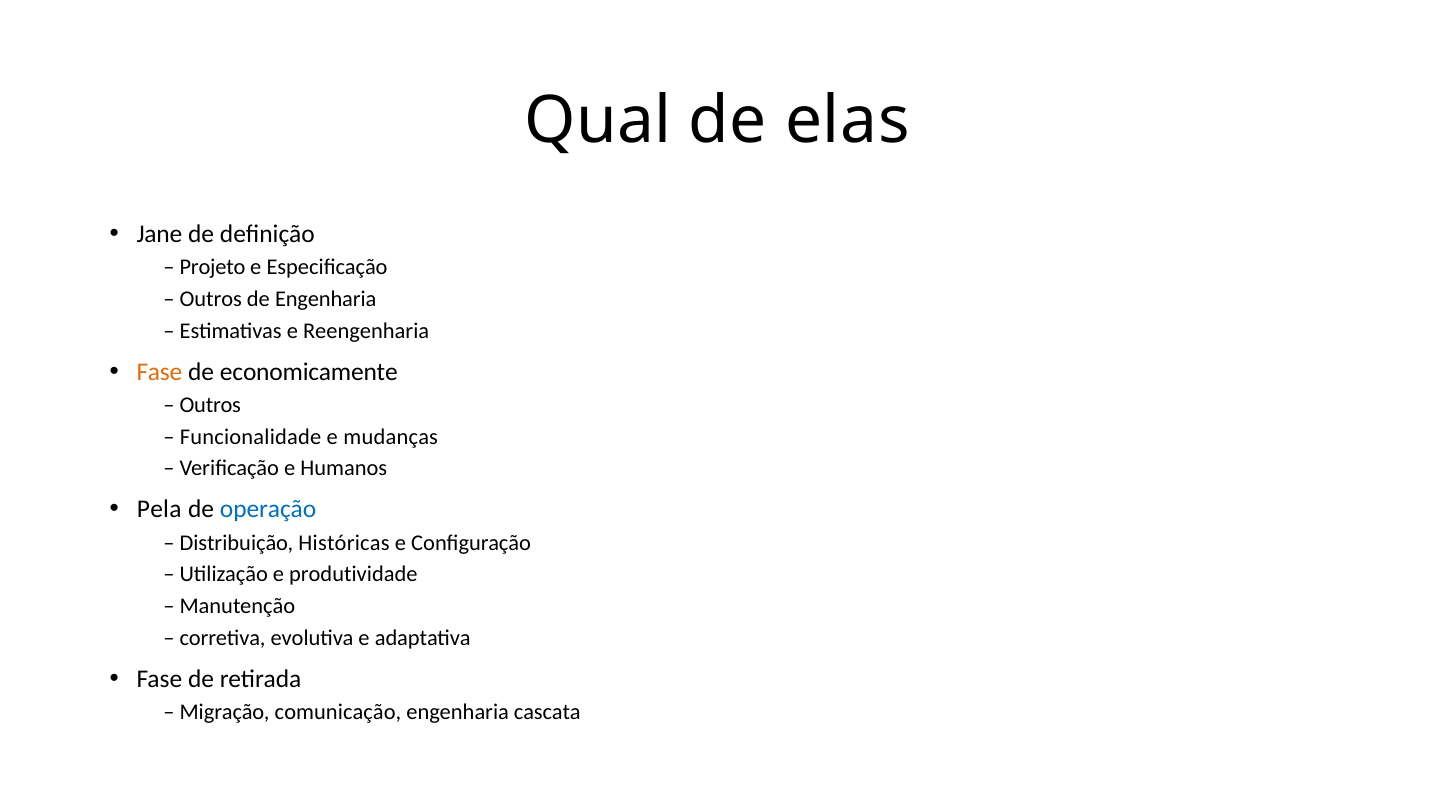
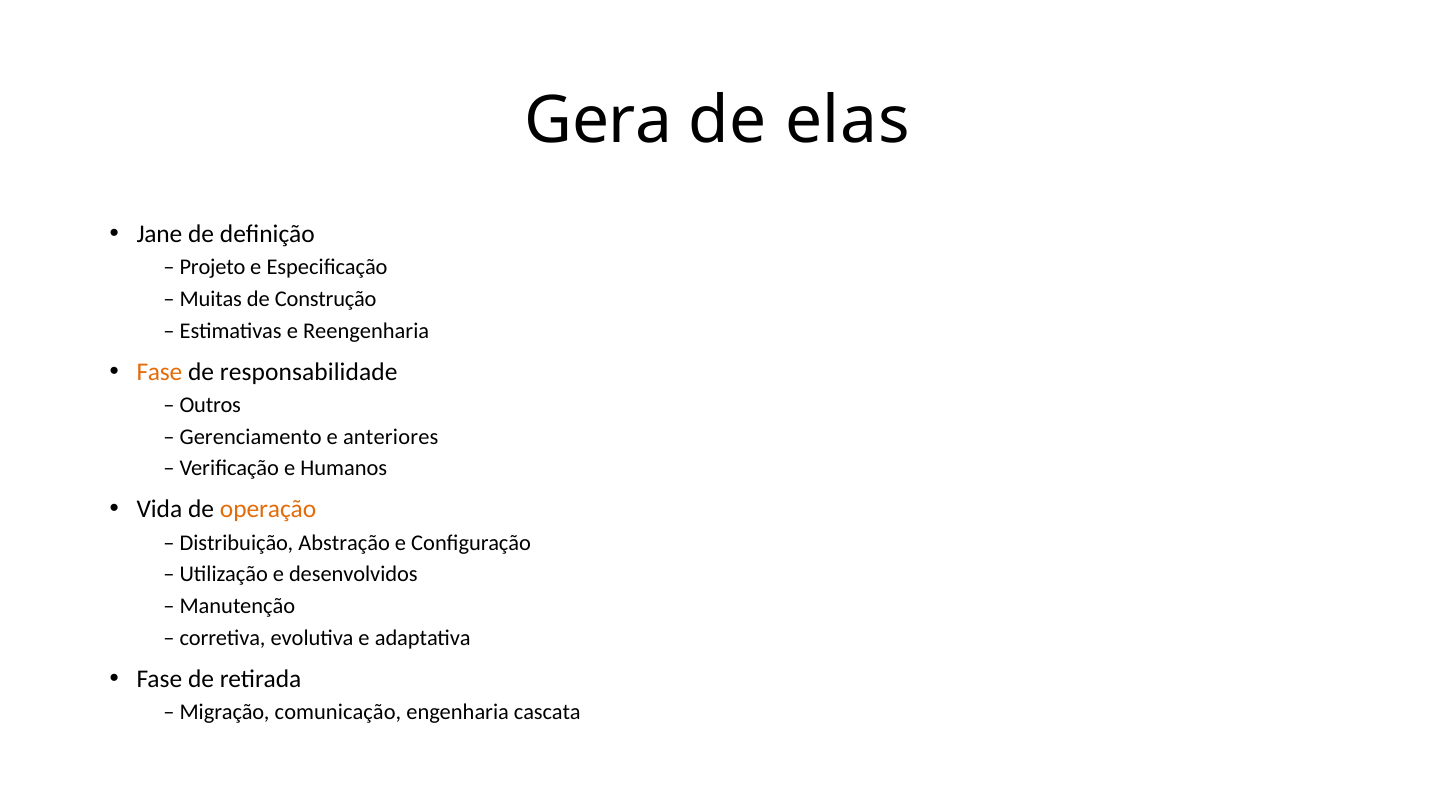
Qual: Qual -> Gera
Outros at (211, 299): Outros -> Muitas
de Engenharia: Engenharia -> Construção
economicamente: economicamente -> responsabilidade
Funcionalidade: Funcionalidade -> Gerenciamento
mudanças: mudanças -> anteriores
Pela: Pela -> Vida
operação colour: blue -> orange
Históricas: Históricas -> Abstração
produtividade: produtividade -> desenvolvidos
